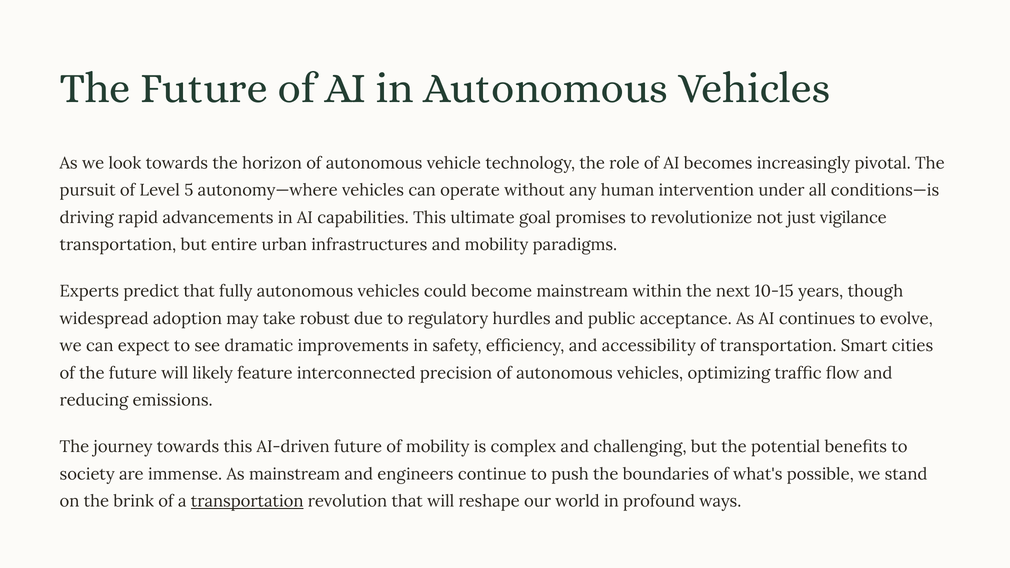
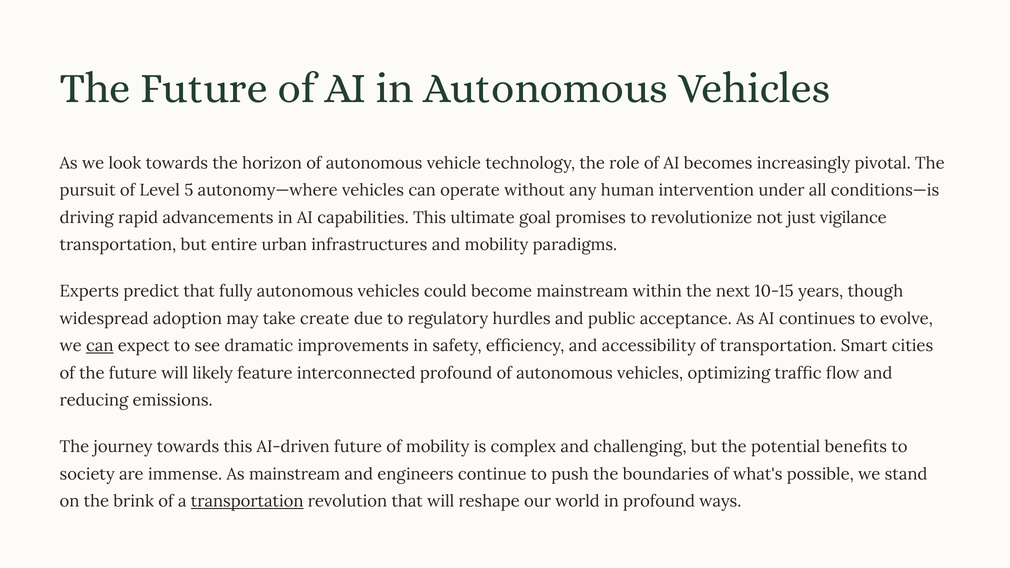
robust: robust -> create
can at (100, 346) underline: none -> present
interconnected precision: precision -> profound
